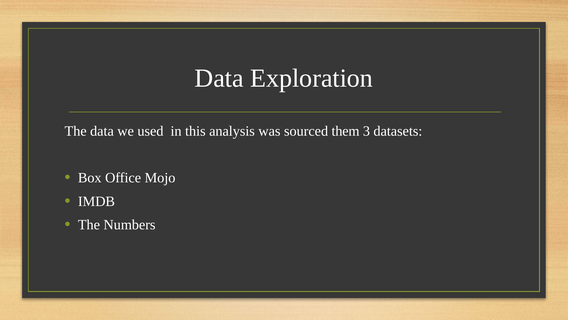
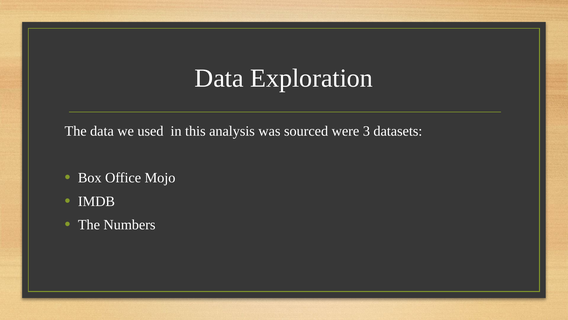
them: them -> were
